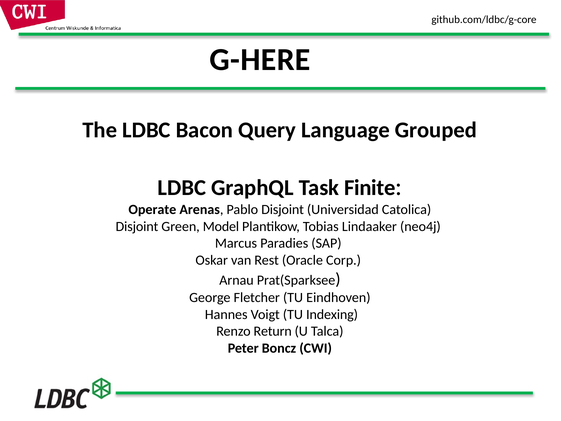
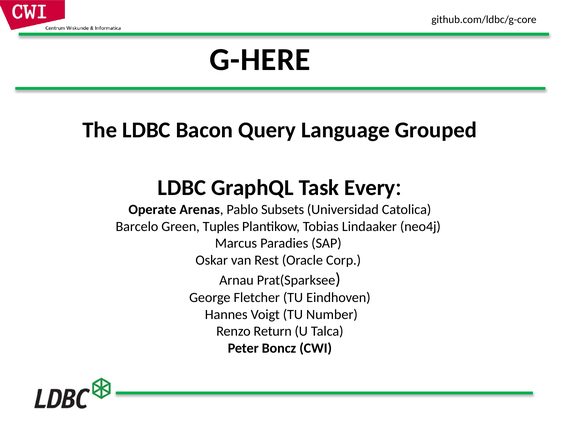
Finite: Finite -> Every
Pablo Disjoint: Disjoint -> Subsets
Disjoint at (137, 226): Disjoint -> Barcelo
Model: Model -> Tuples
Indexing: Indexing -> Number
